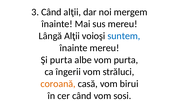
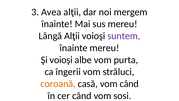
3 Când: Când -> Avea
suntem colour: blue -> purple
Şi purta: purta -> voioşi
vom birui: birui -> când
